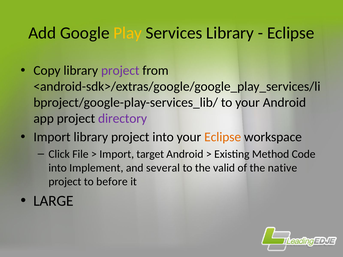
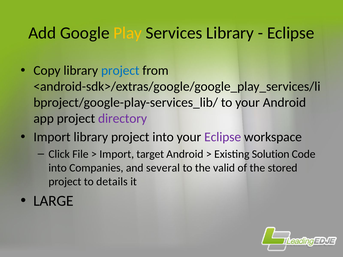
project at (120, 71) colour: purple -> blue
Eclipse at (223, 137) colour: orange -> purple
Method: Method -> Solution
Implement: Implement -> Companies
native: native -> stored
before: before -> details
